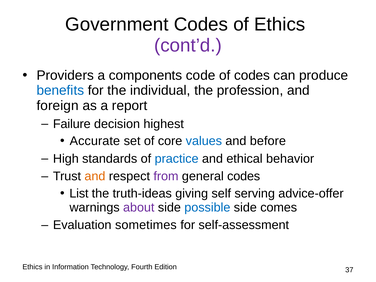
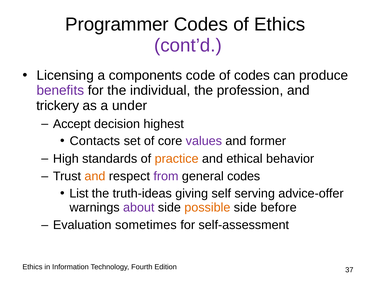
Government: Government -> Programmer
Providers: Providers -> Licensing
benefits colour: blue -> purple
foreign: foreign -> trickery
report: report -> under
Failure: Failure -> Accept
Accurate: Accurate -> Contacts
values colour: blue -> purple
before: before -> former
practice colour: blue -> orange
possible colour: blue -> orange
comes: comes -> before
